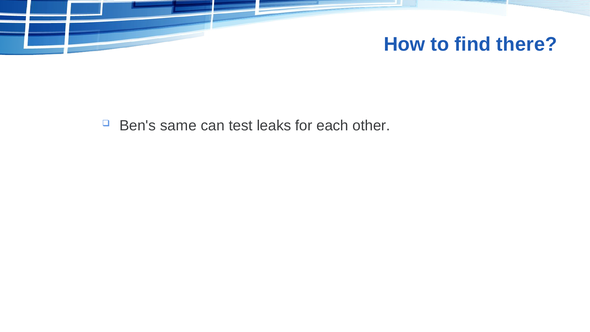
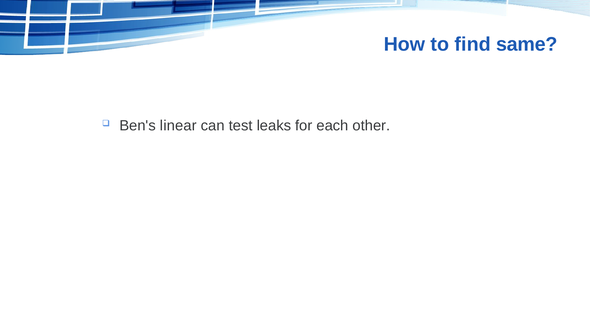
there: there -> same
same: same -> linear
